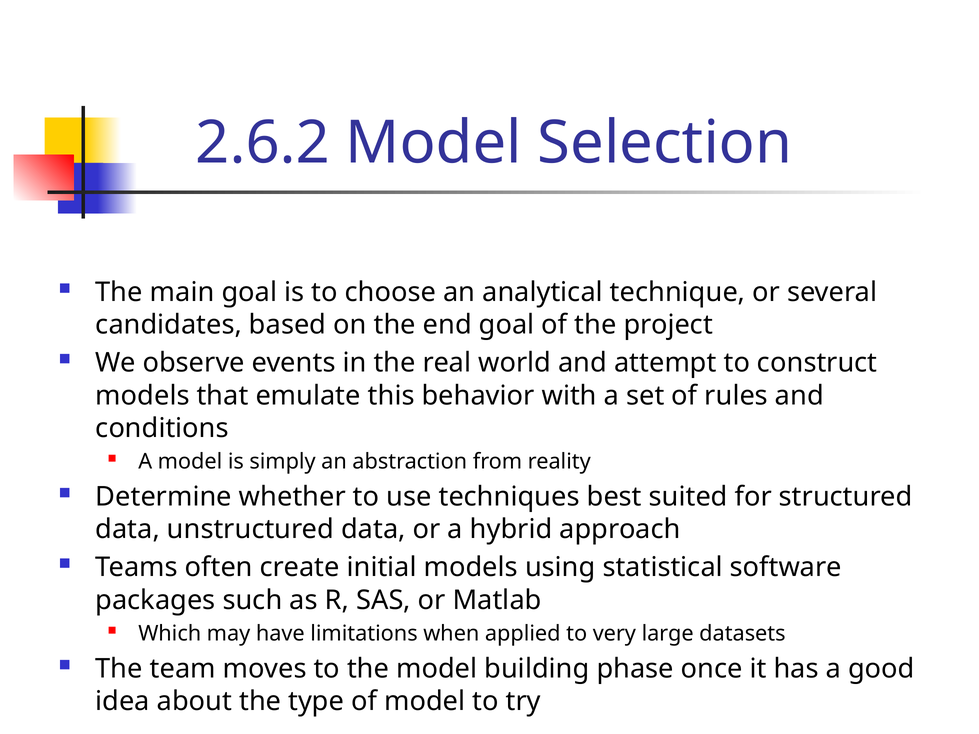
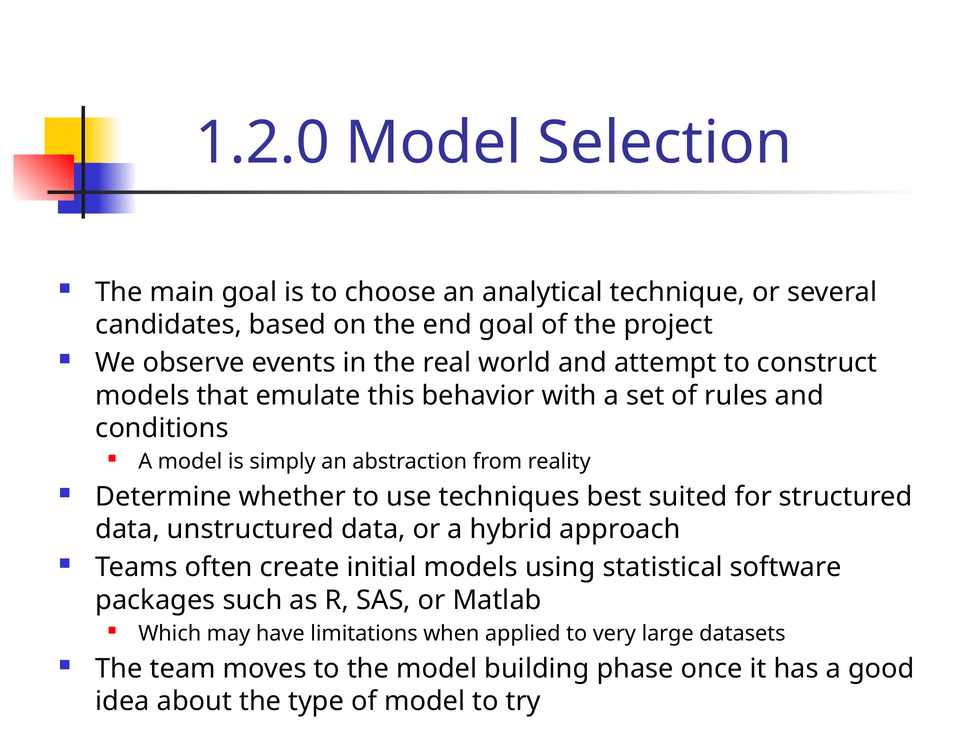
2.6.2: 2.6.2 -> 1.2.0
